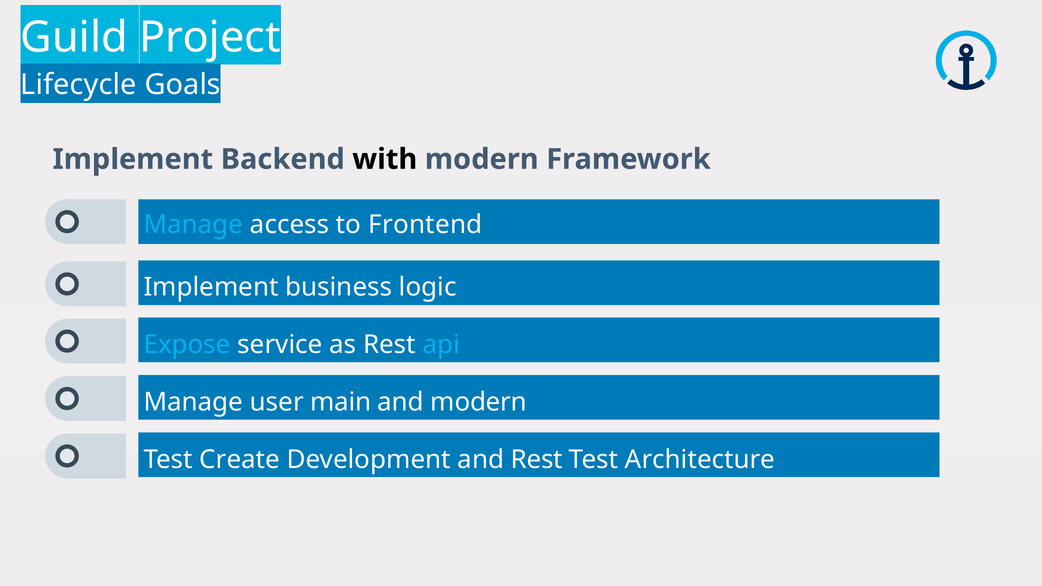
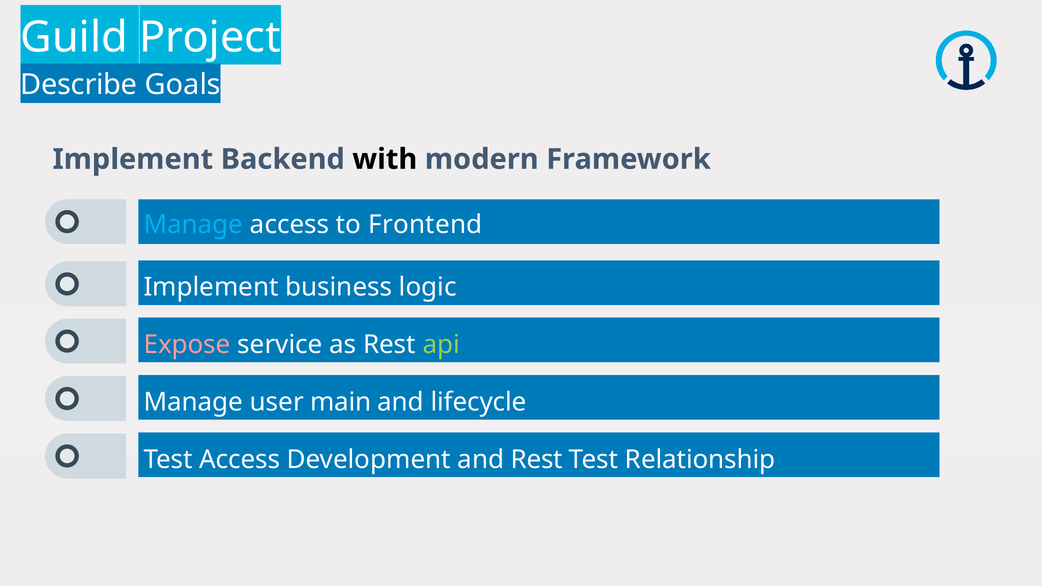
Lifecycle: Lifecycle -> Describe
Expose colour: light blue -> pink
api colour: light blue -> light green
and modern: modern -> lifecycle
Test Create: Create -> Access
Architecture: Architecture -> Relationship
